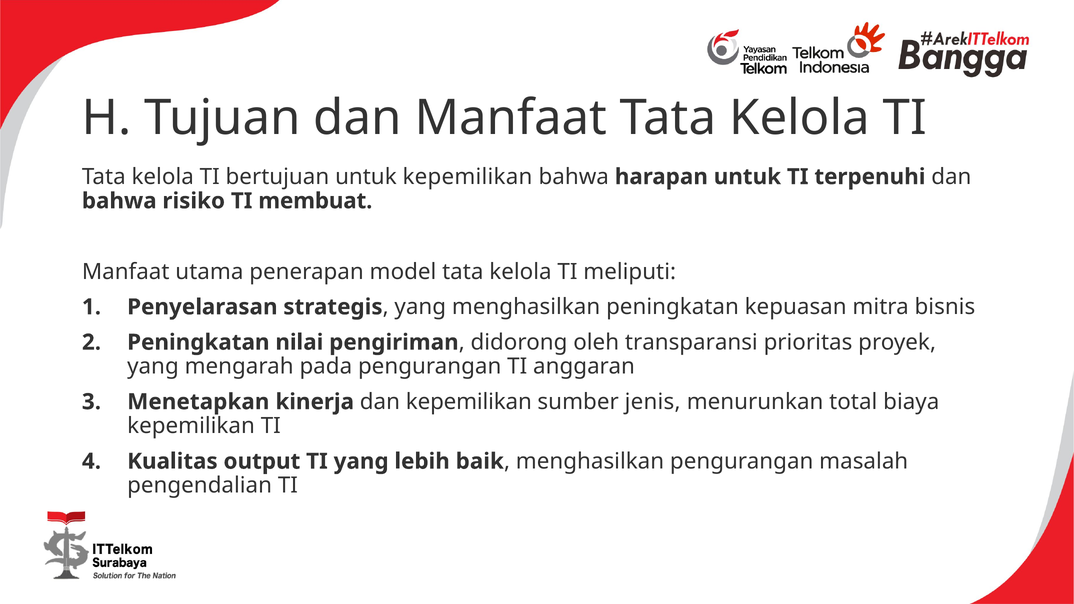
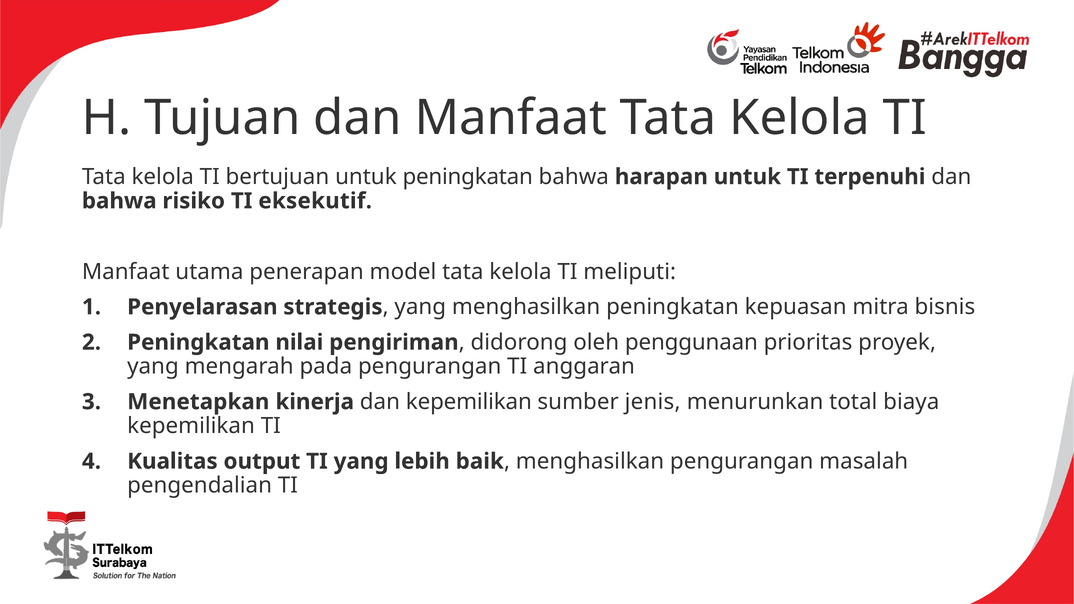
untuk kepemilikan: kepemilikan -> peningkatan
membuat: membuat -> eksekutif
transparansi: transparansi -> penggunaan
